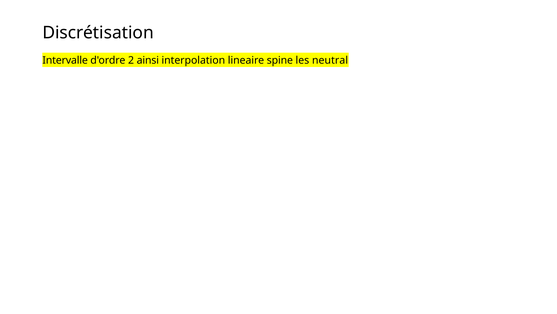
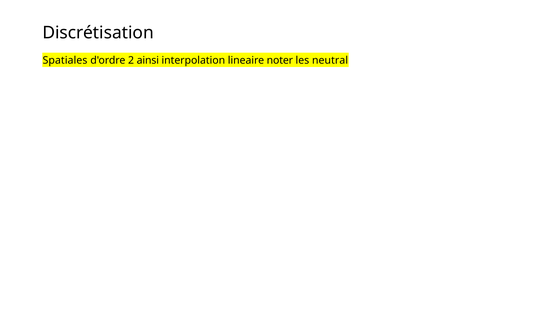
Intervalle: Intervalle -> Spatiales
spine: spine -> noter
